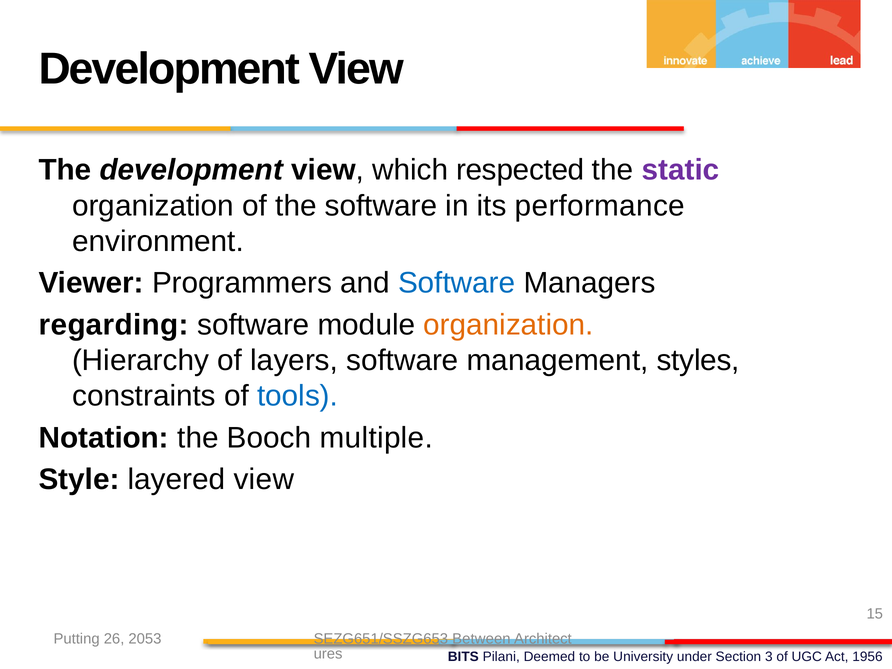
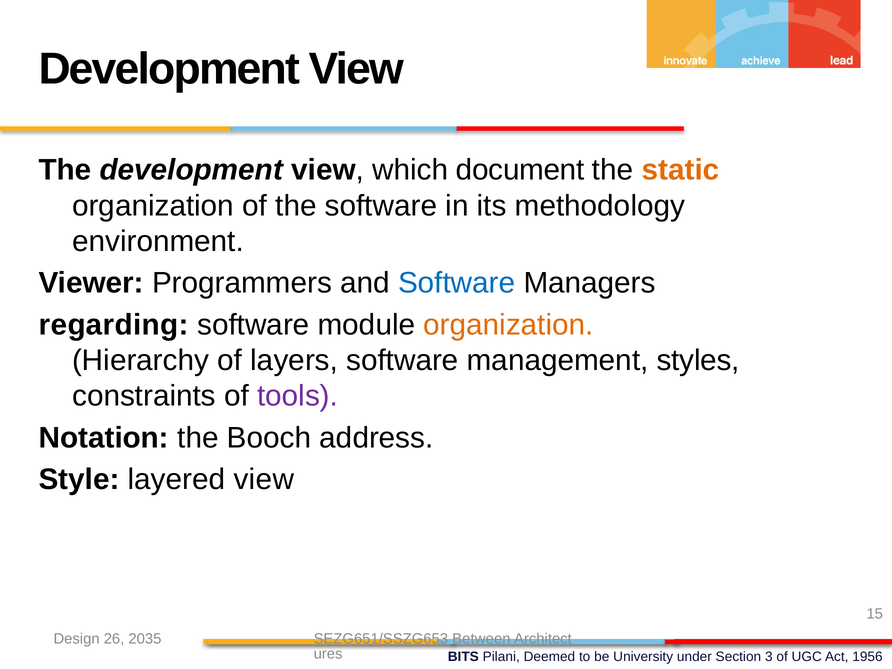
respected: respected -> document
static colour: purple -> orange
performance: performance -> methodology
tools colour: blue -> purple
multiple: multiple -> address
Putting: Putting -> Design
2053: 2053 -> 2035
